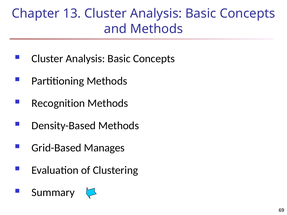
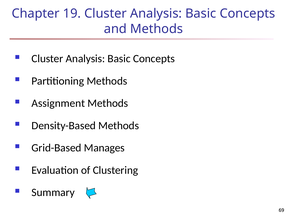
13: 13 -> 19
Recognition: Recognition -> Assignment
